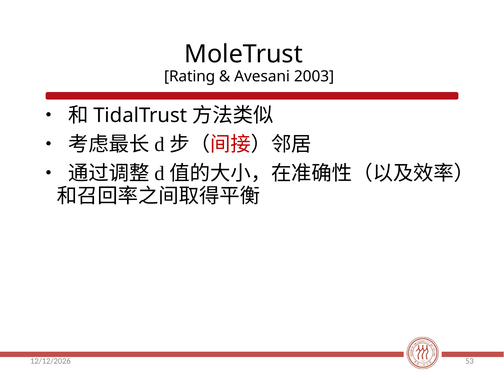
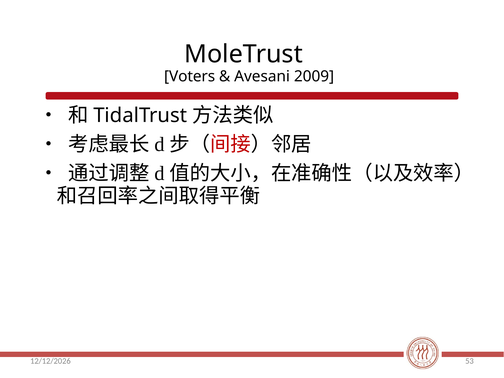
Rating: Rating -> Voters
2003: 2003 -> 2009
